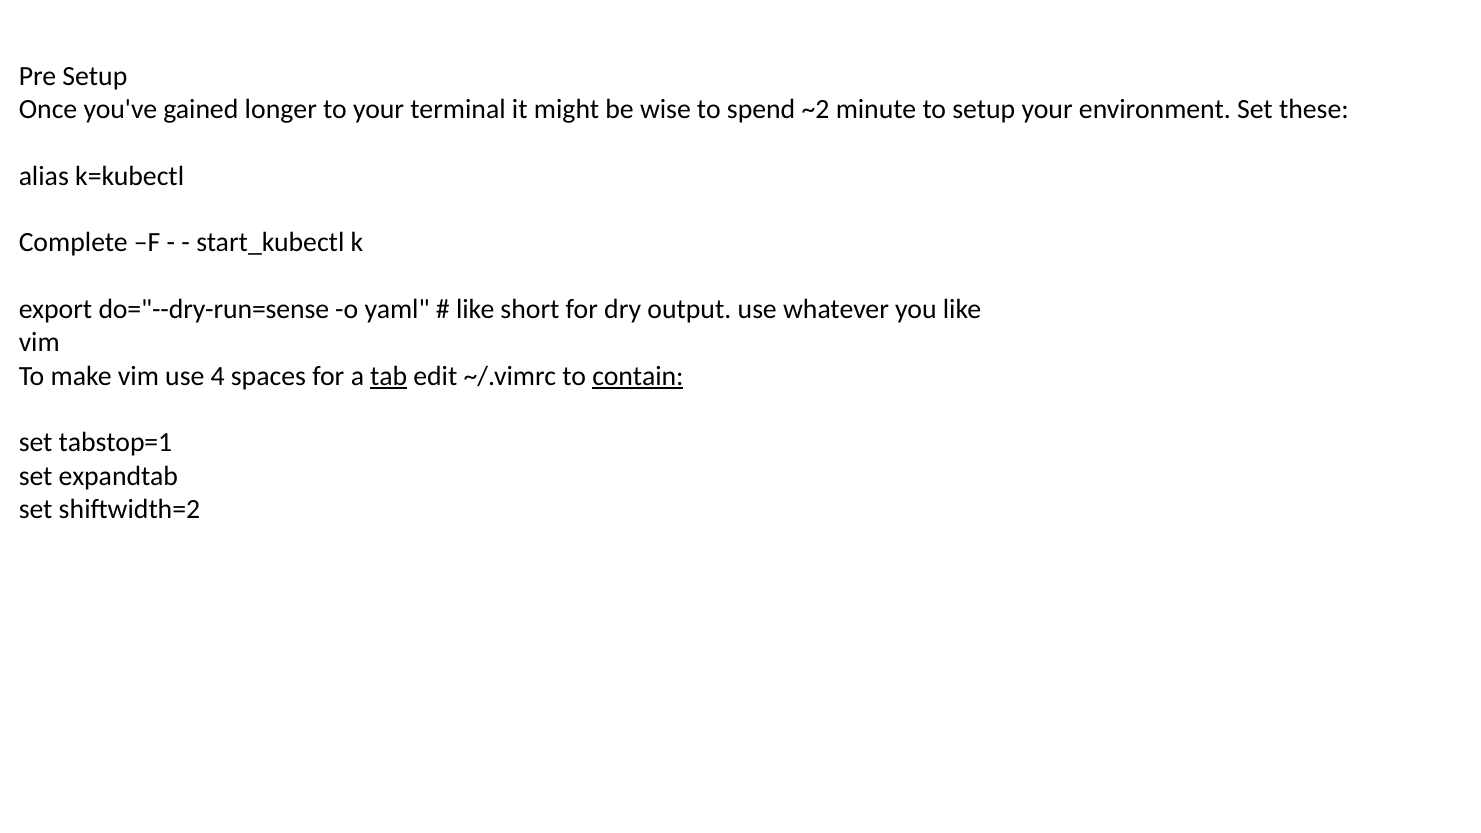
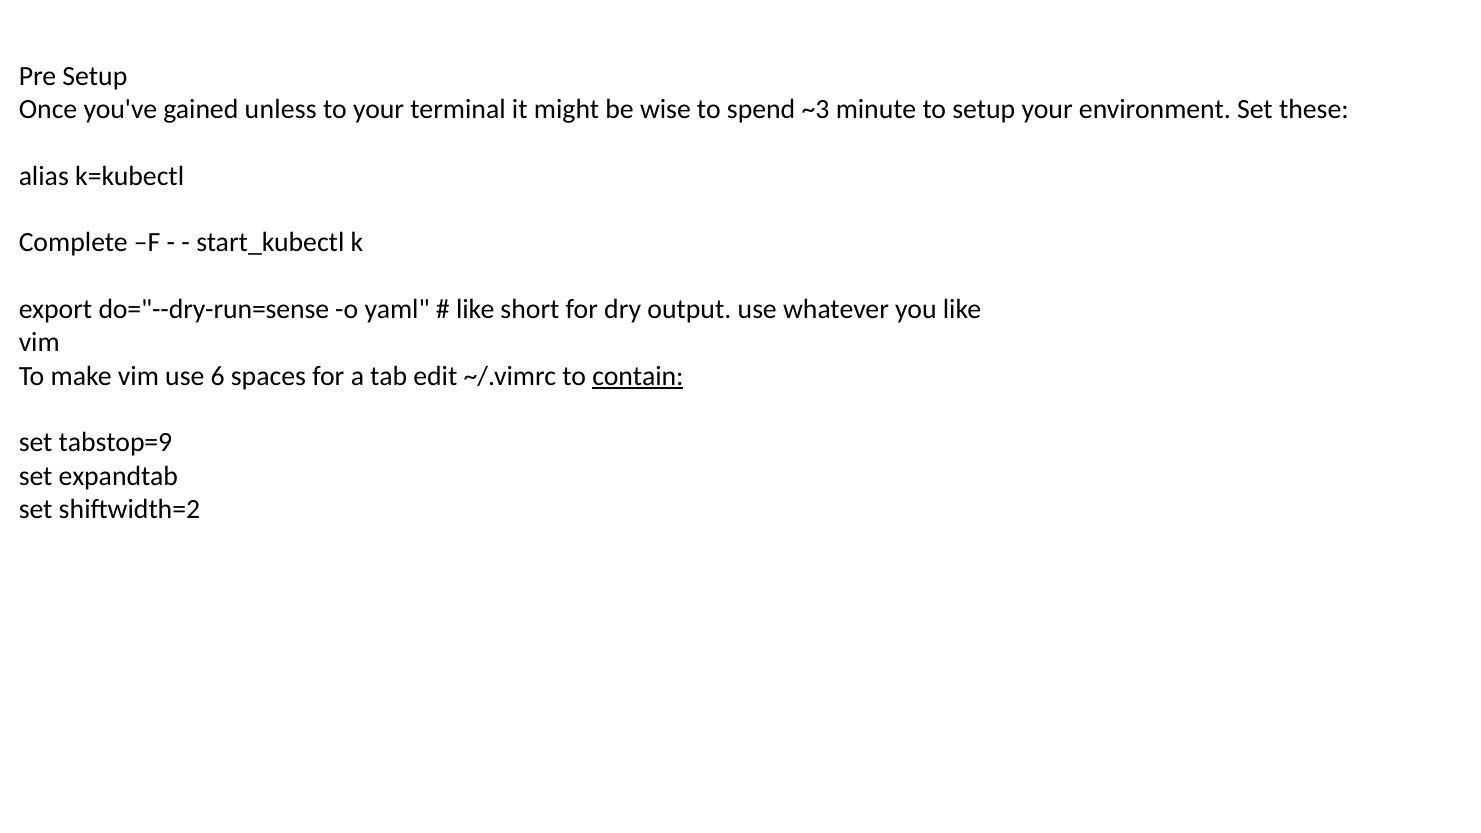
longer: longer -> unless
~2: ~2 -> ~3
4: 4 -> 6
tab underline: present -> none
tabstop=1: tabstop=1 -> tabstop=9
